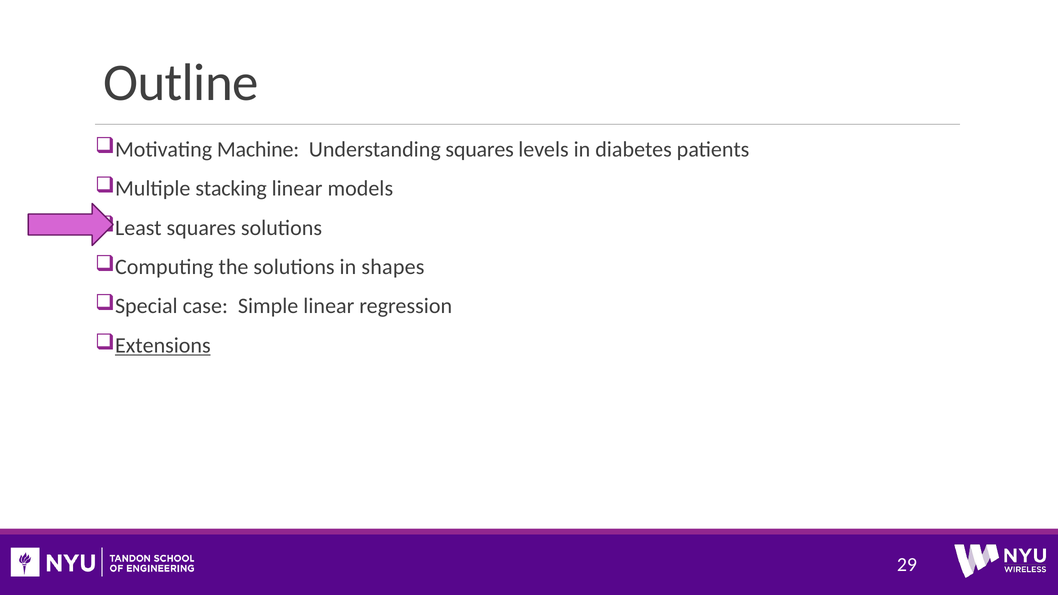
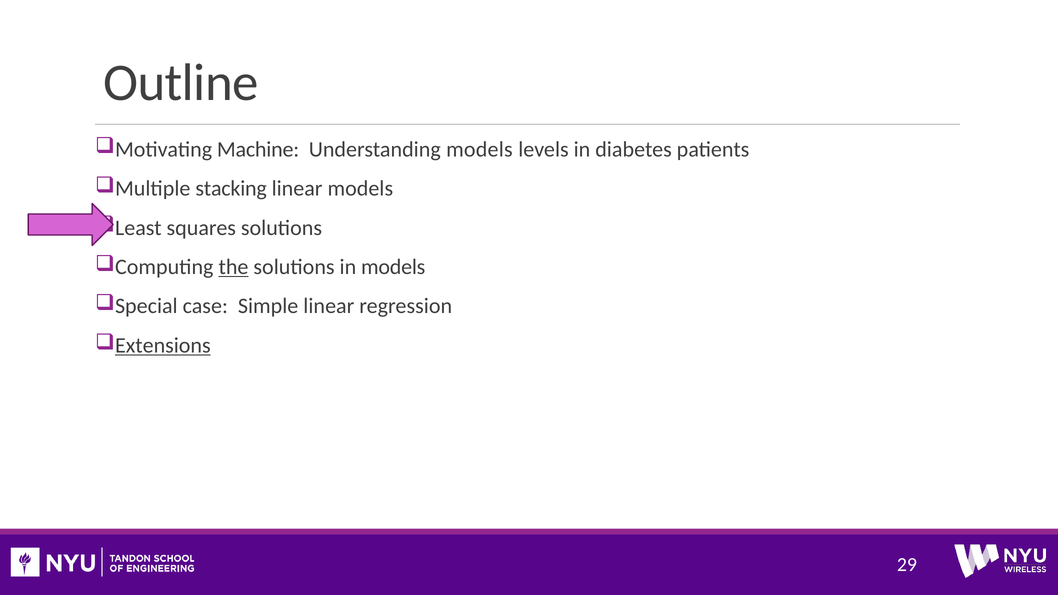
Understanding squares: squares -> models
the underline: none -> present
in shapes: shapes -> models
